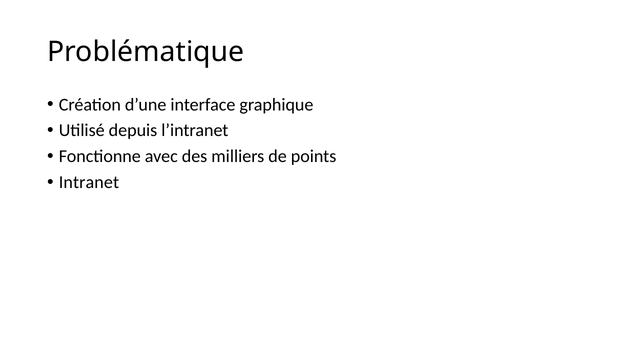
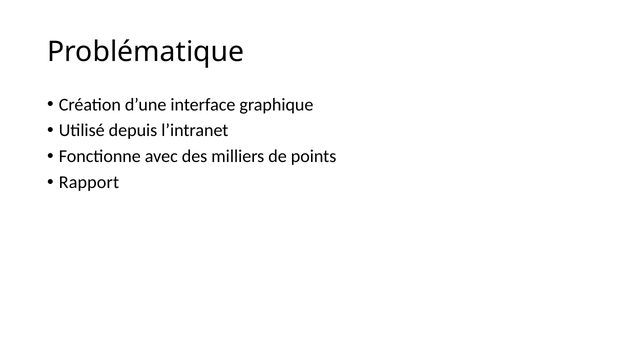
Intranet: Intranet -> Rapport
